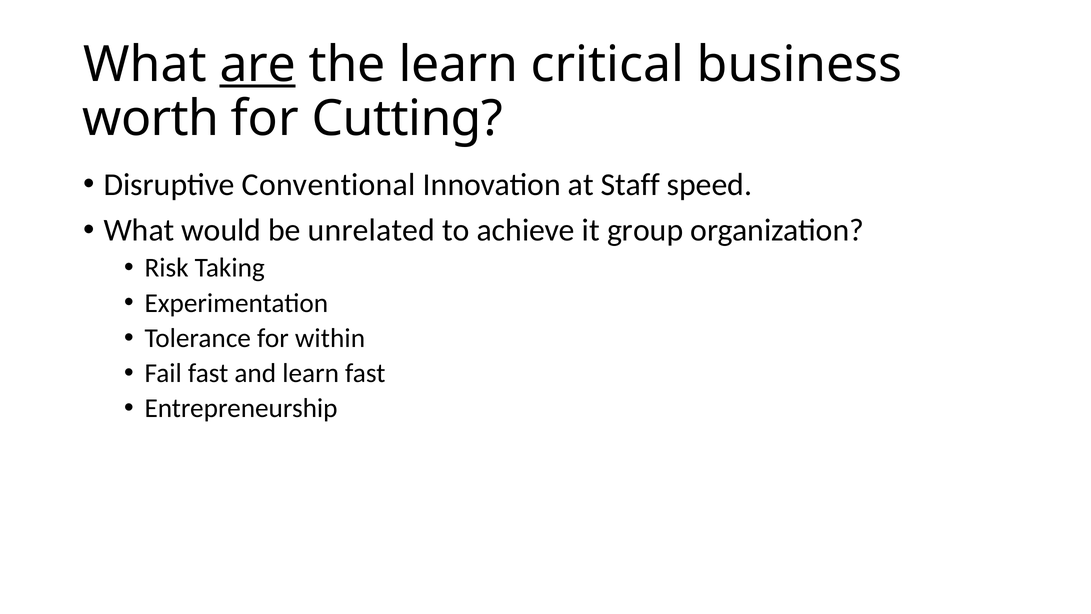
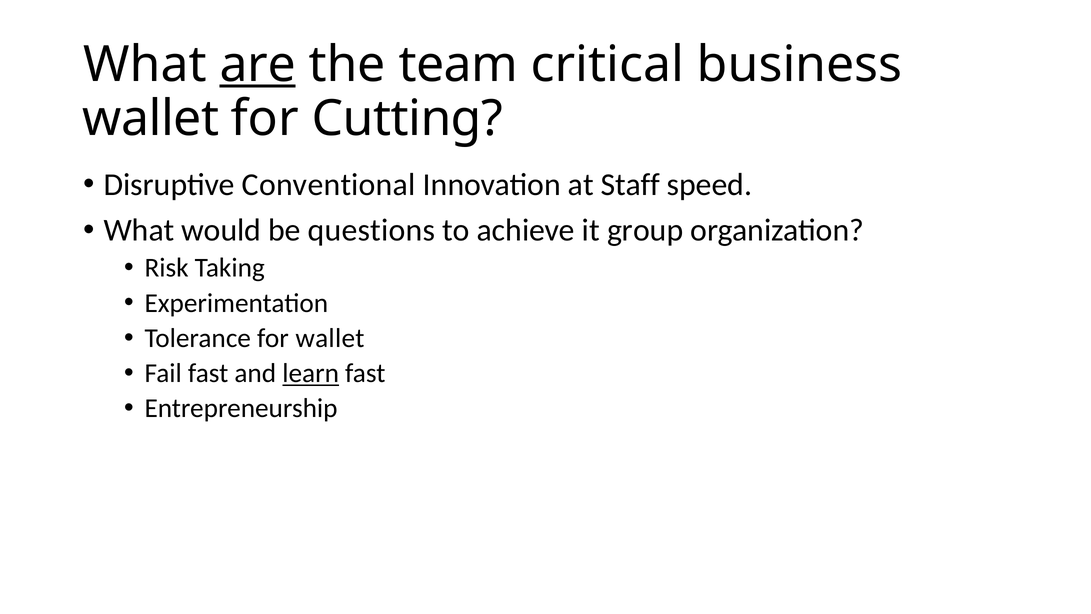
the learn: learn -> team
worth at (151, 119): worth -> wallet
unrelated: unrelated -> questions
for within: within -> wallet
learn at (311, 373) underline: none -> present
